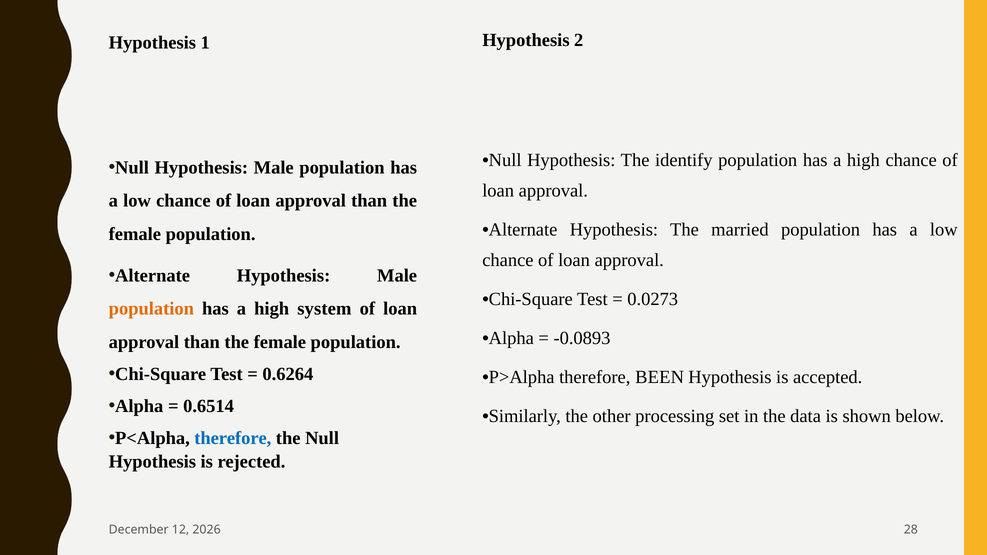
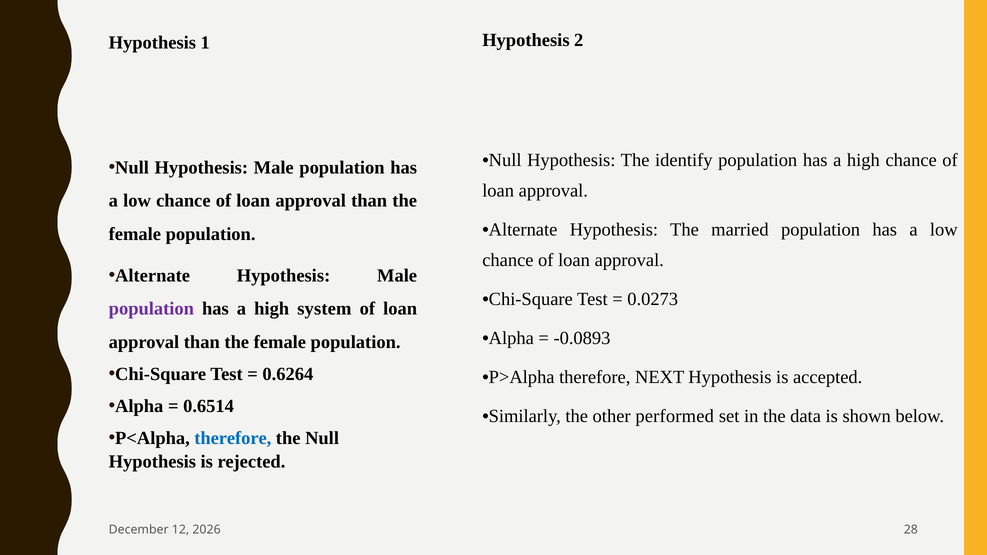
population at (151, 309) colour: orange -> purple
BEEN: BEEN -> NEXT
processing: processing -> performed
